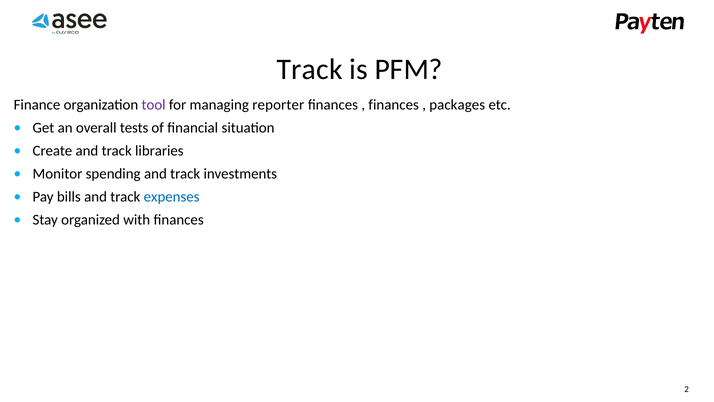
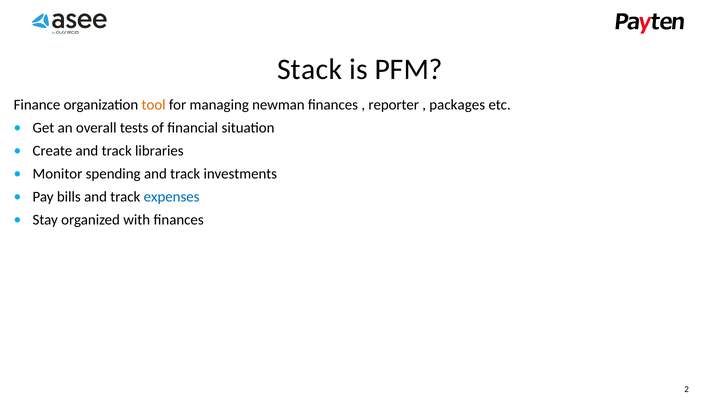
Track at (310, 70): Track -> Stack
tool colour: purple -> orange
reporter: reporter -> newman
finances at (394, 105): finances -> reporter
